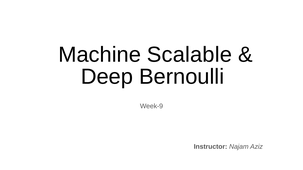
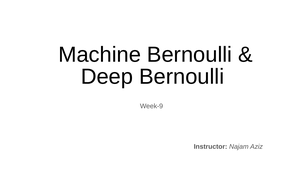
Machine Scalable: Scalable -> Bernoulli
